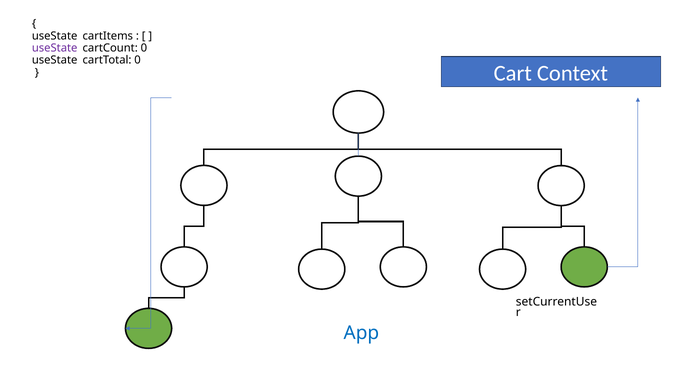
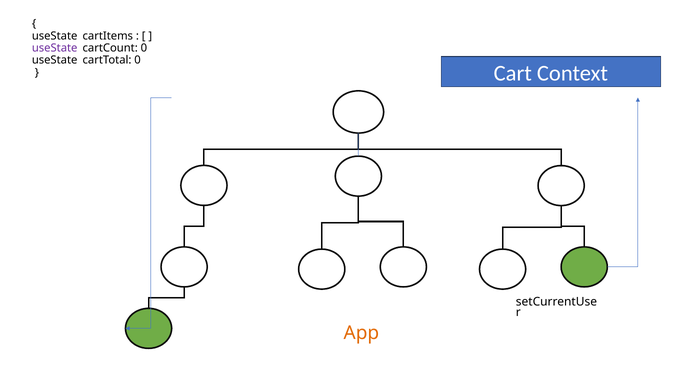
App colour: blue -> orange
